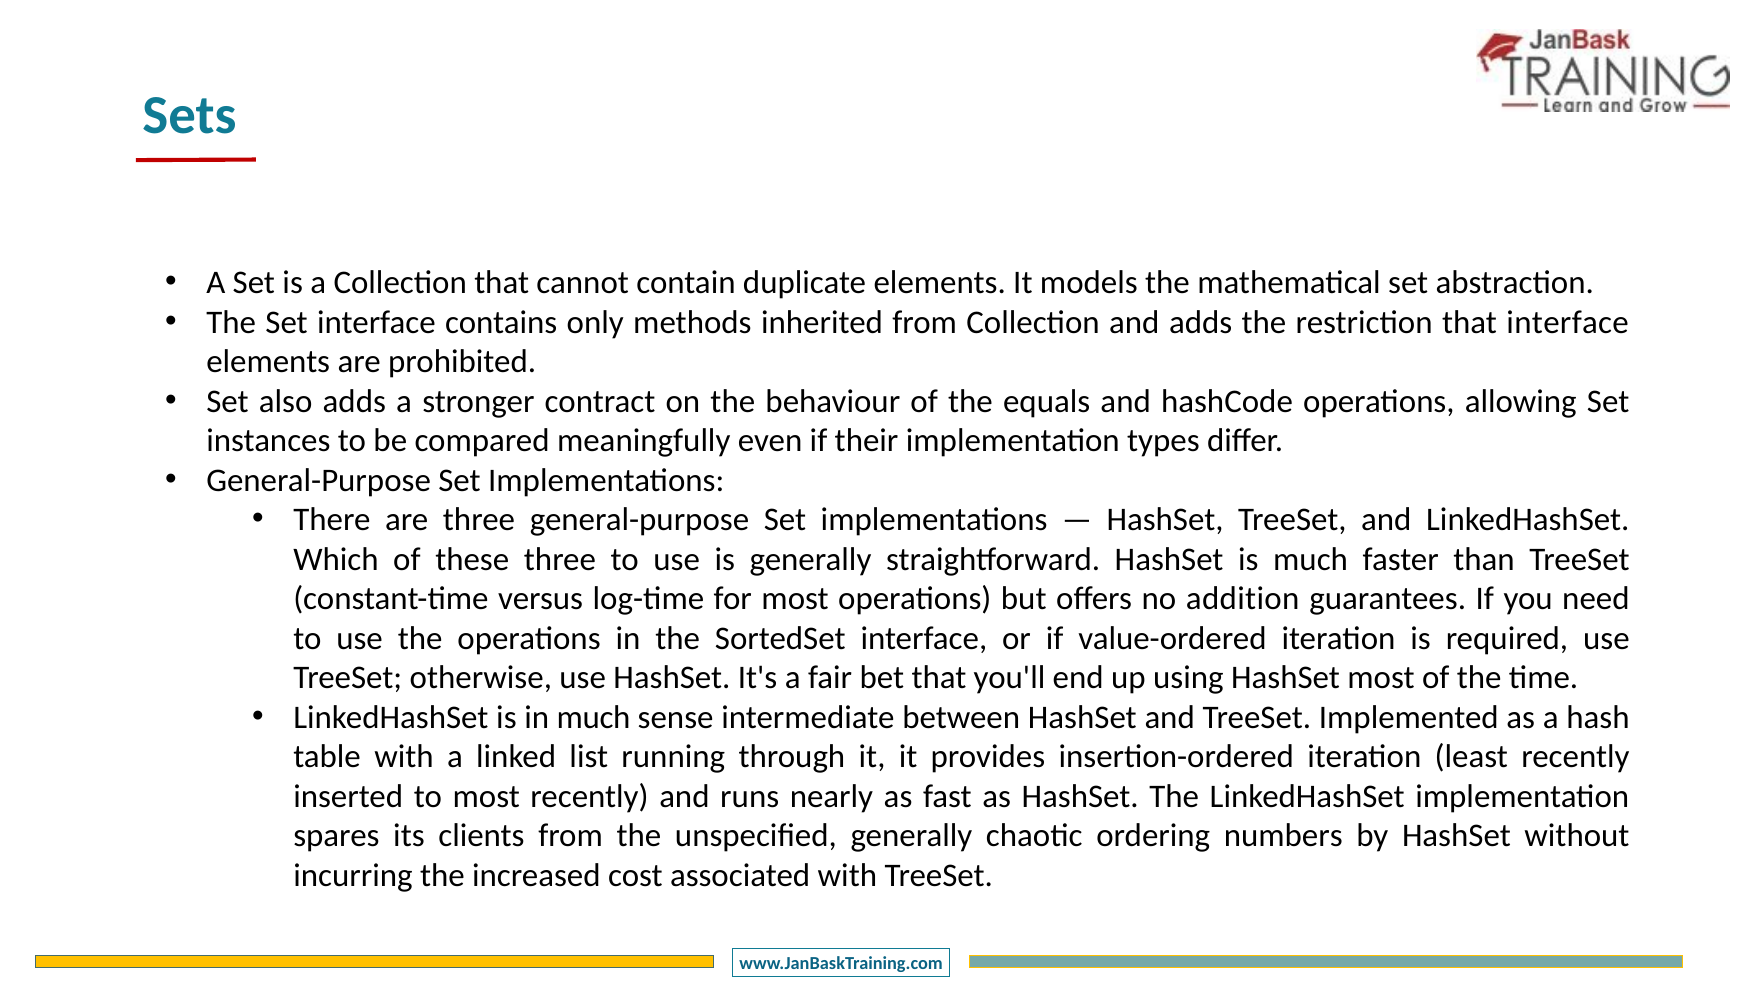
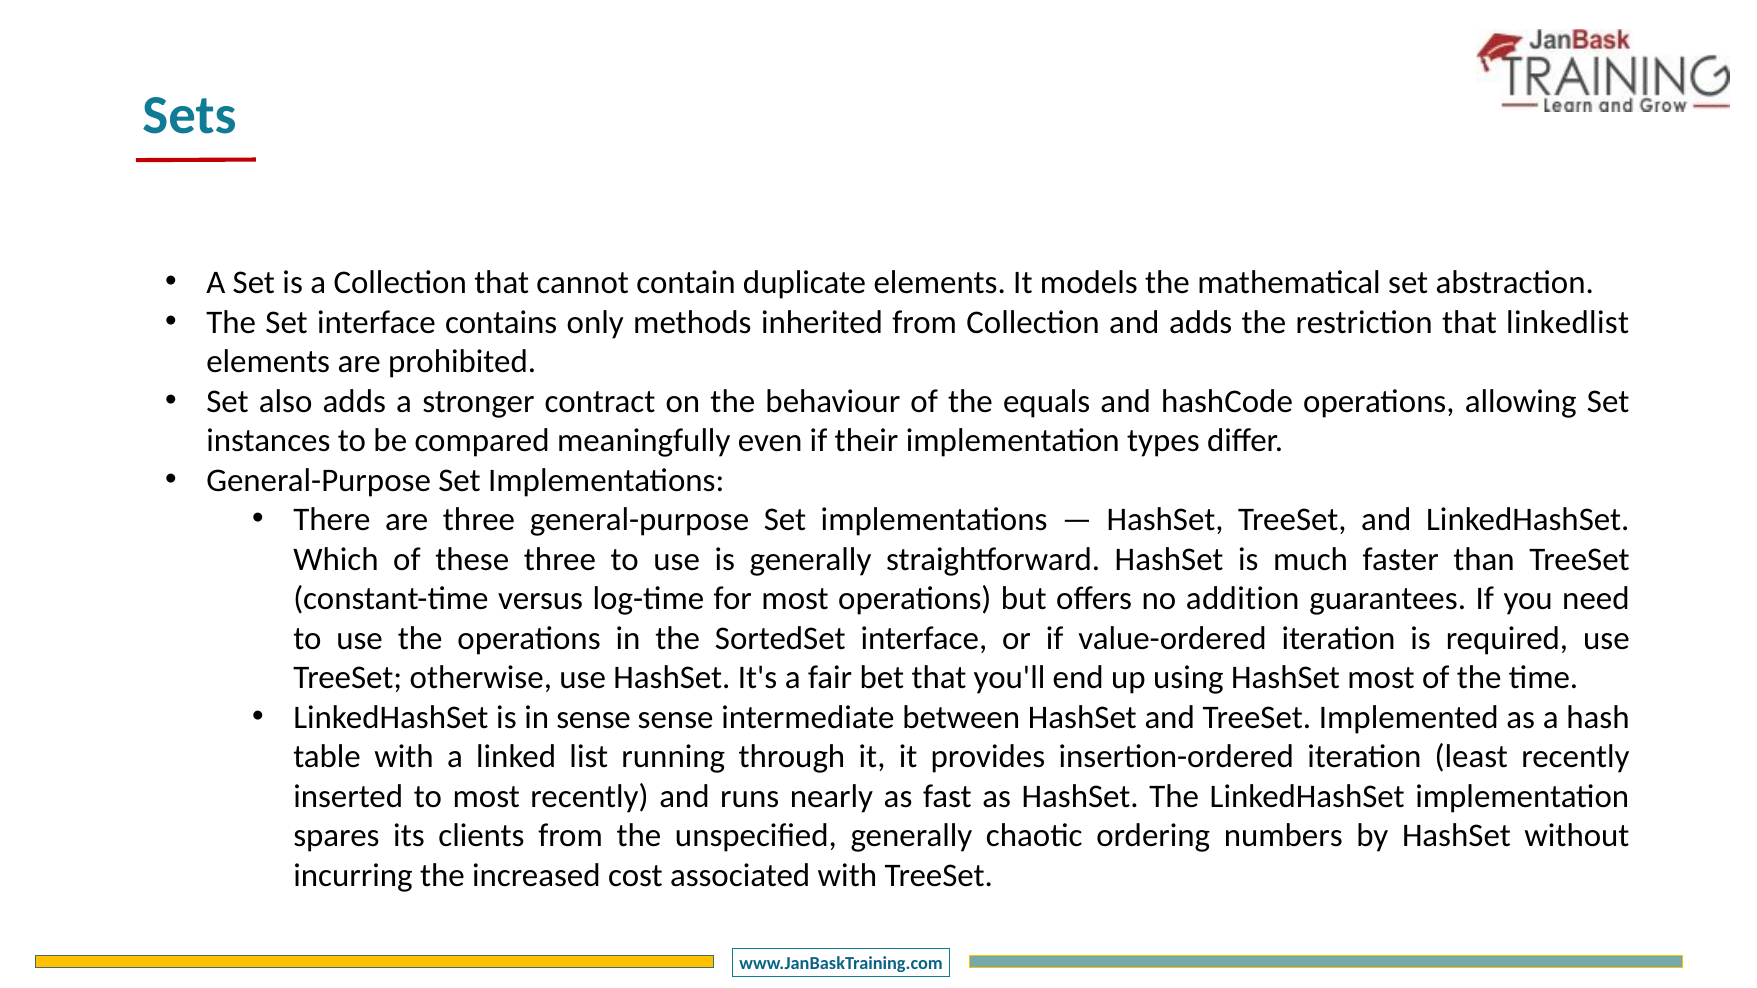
that interface: interface -> linkedlist
in much: much -> sense
